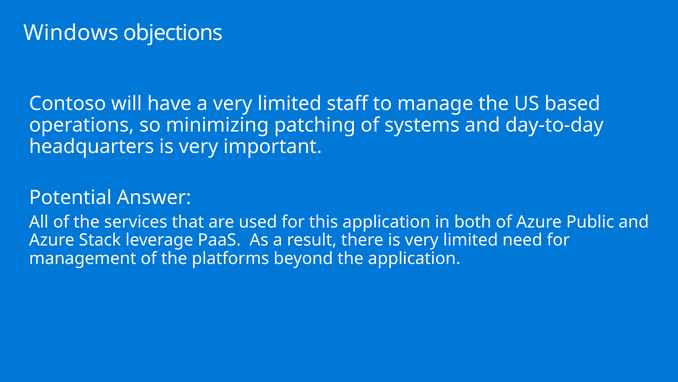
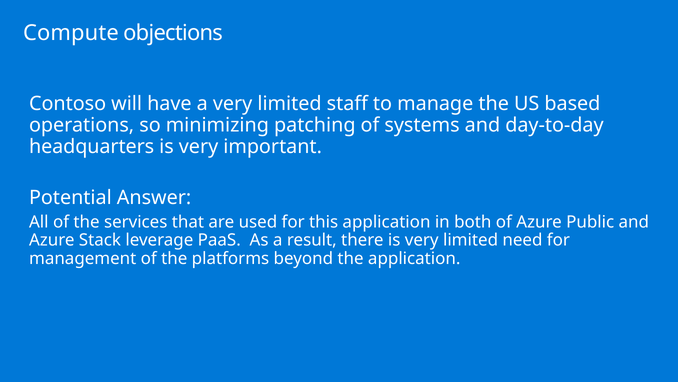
Windows: Windows -> Compute
